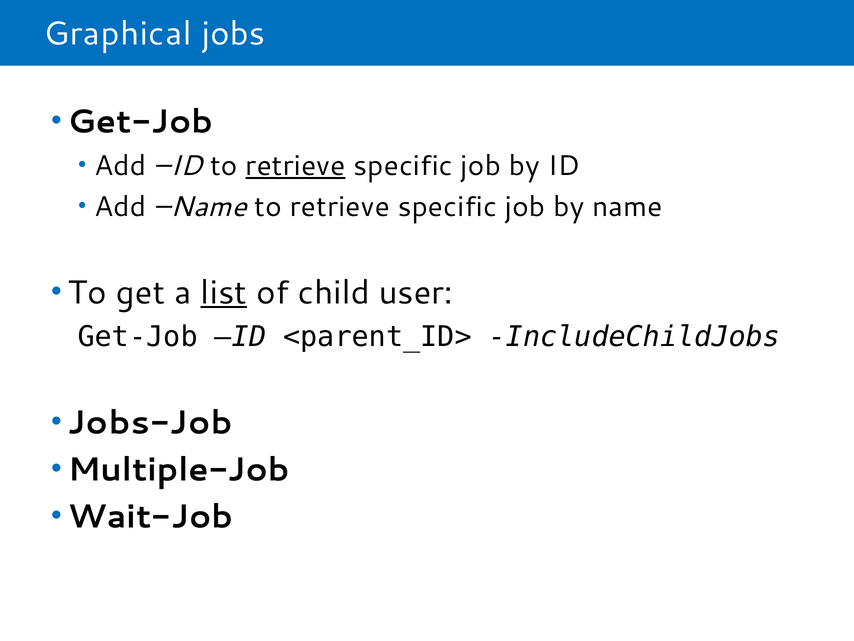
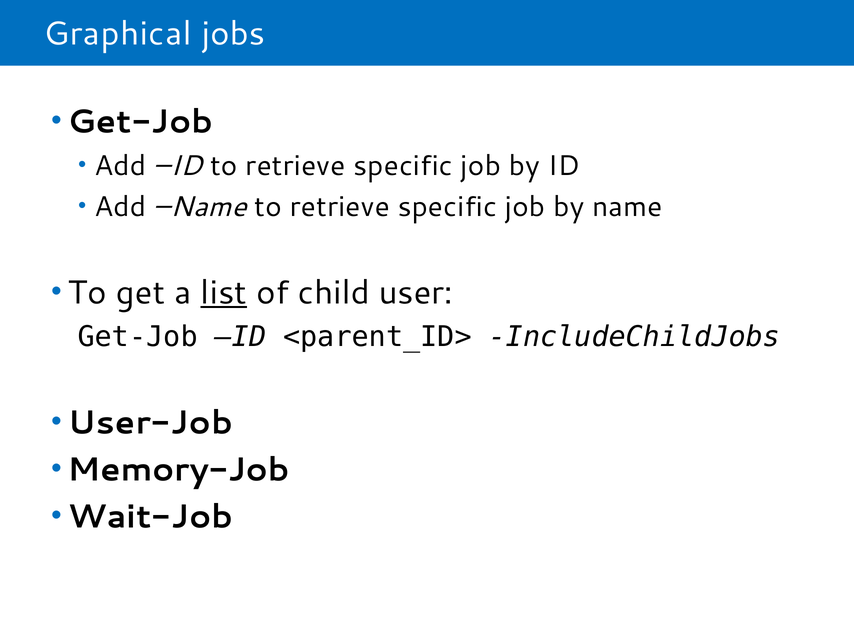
retrieve at (296, 166) underline: present -> none
Jobs-Job: Jobs-Job -> User-Job
Multiple-Job: Multiple-Job -> Memory-Job
